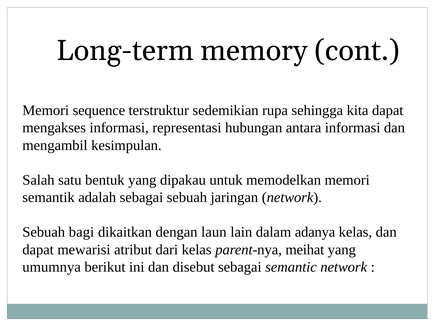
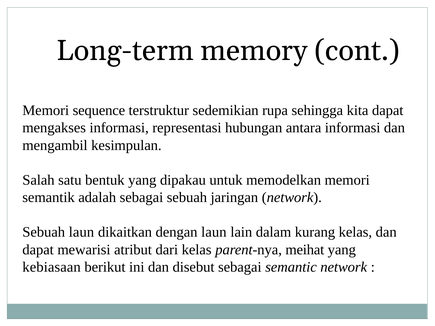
Sebuah bagi: bagi -> laun
adanya: adanya -> kurang
umumnya: umumnya -> kebiasaan
